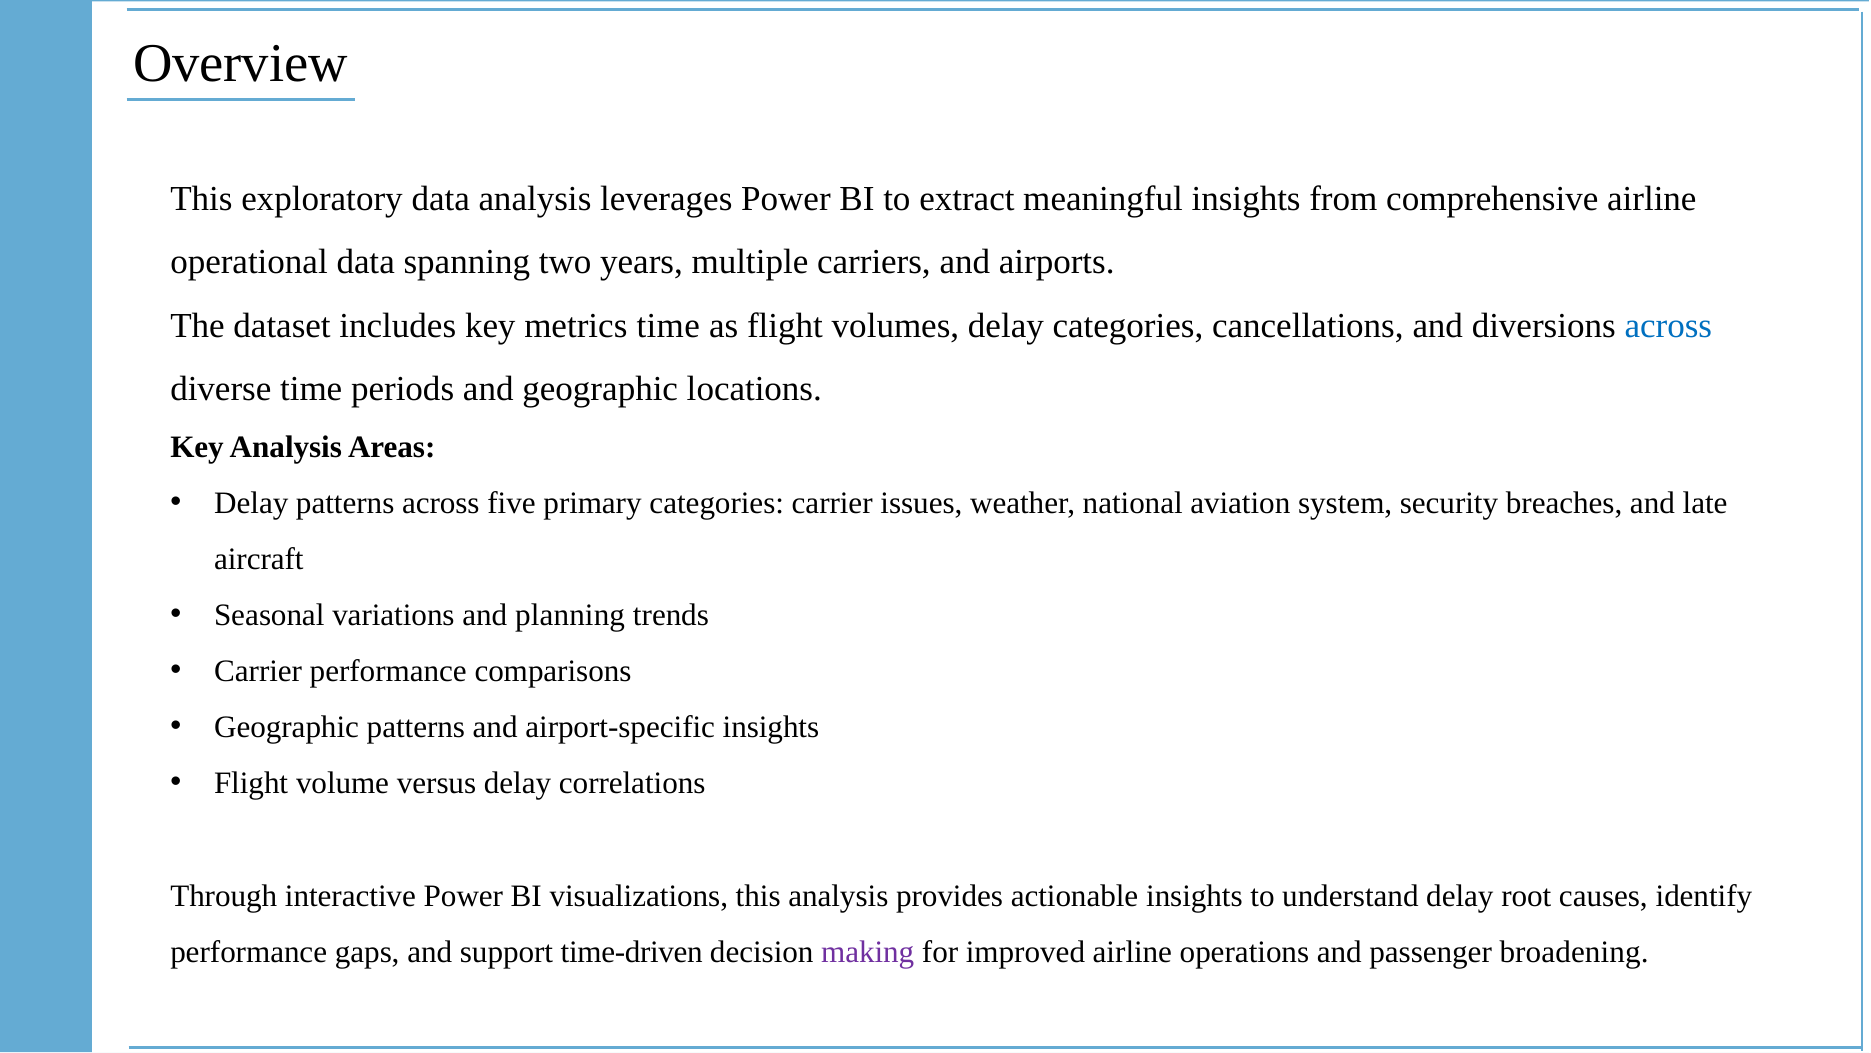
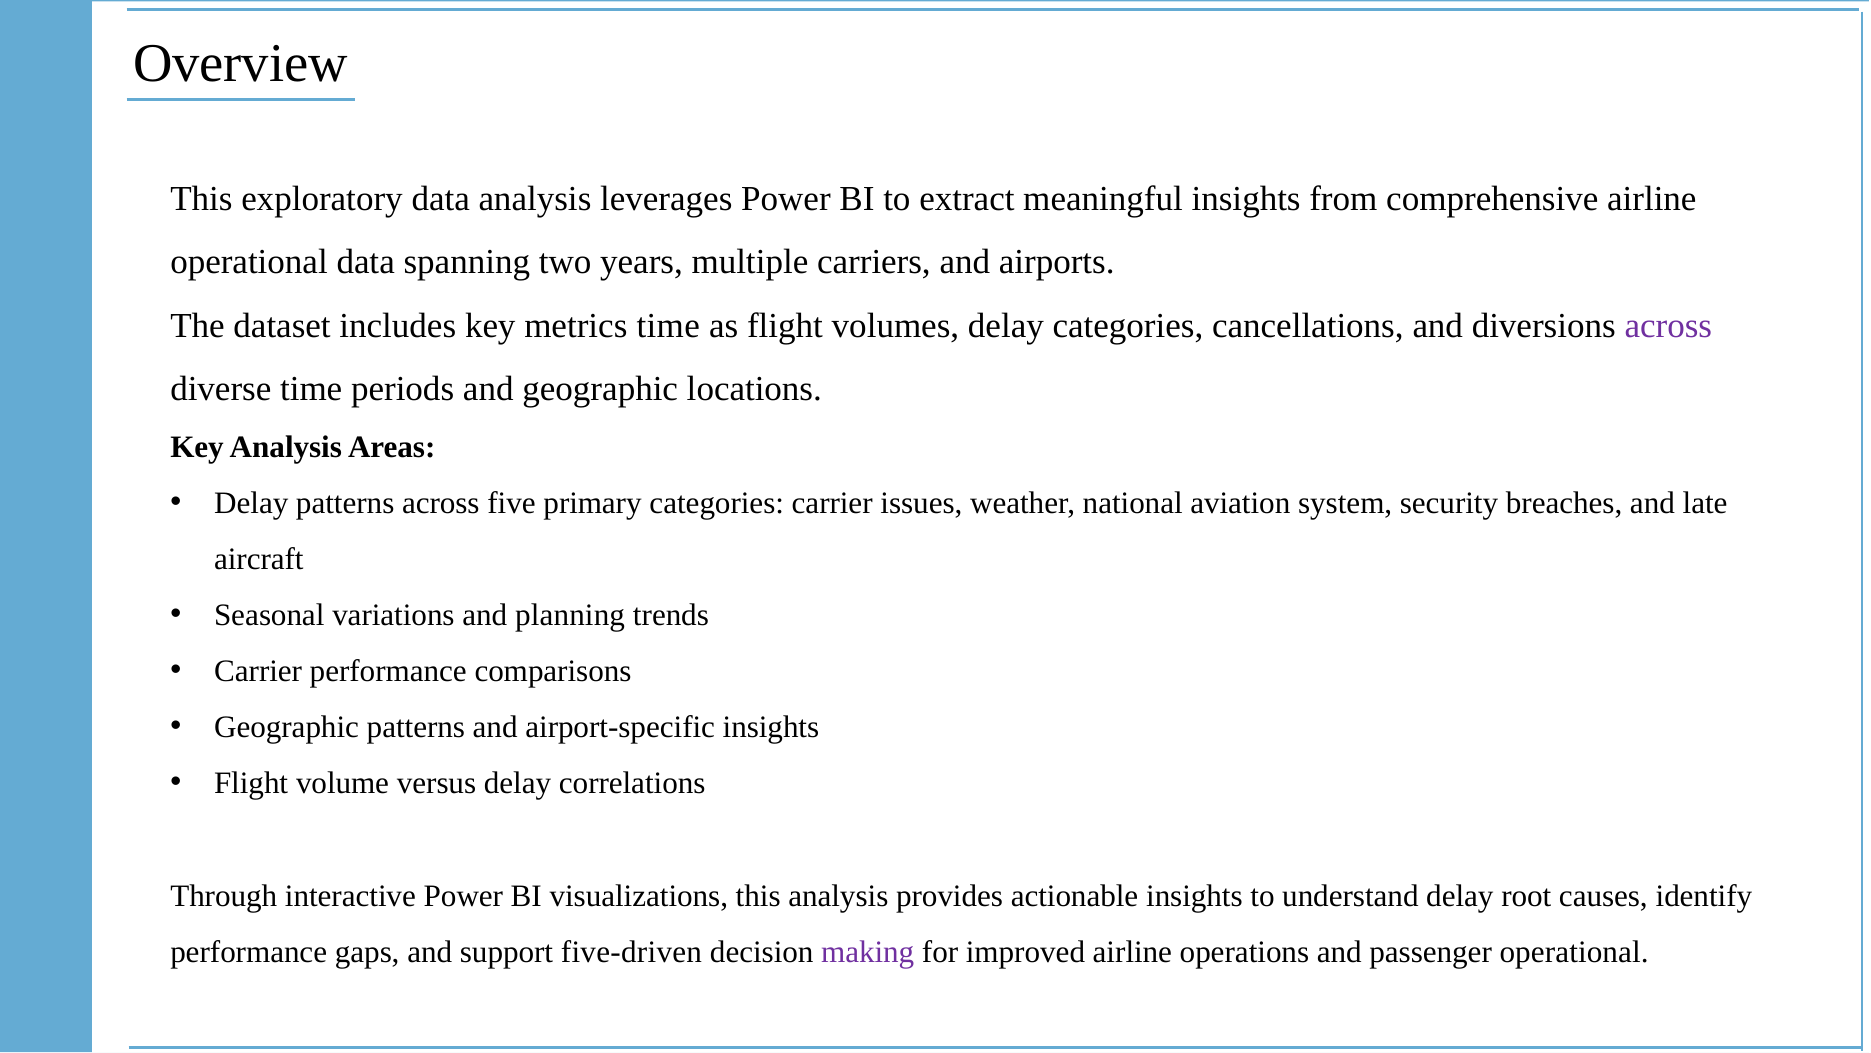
across at (1668, 325) colour: blue -> purple
time-driven: time-driven -> five-driven
passenger broadening: broadening -> operational
